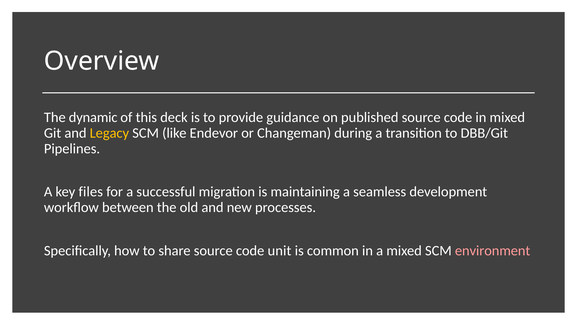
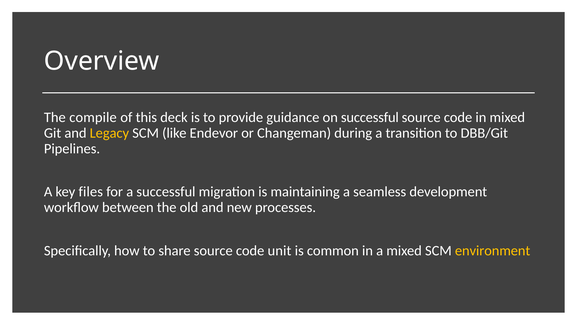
dynamic: dynamic -> compile
on published: published -> successful
environment colour: pink -> yellow
